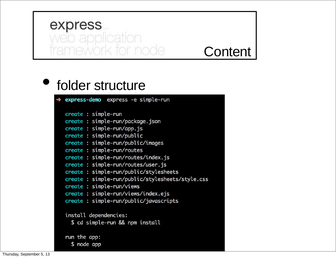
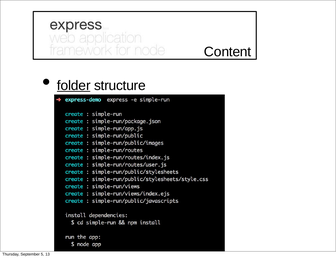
folder underline: none -> present
